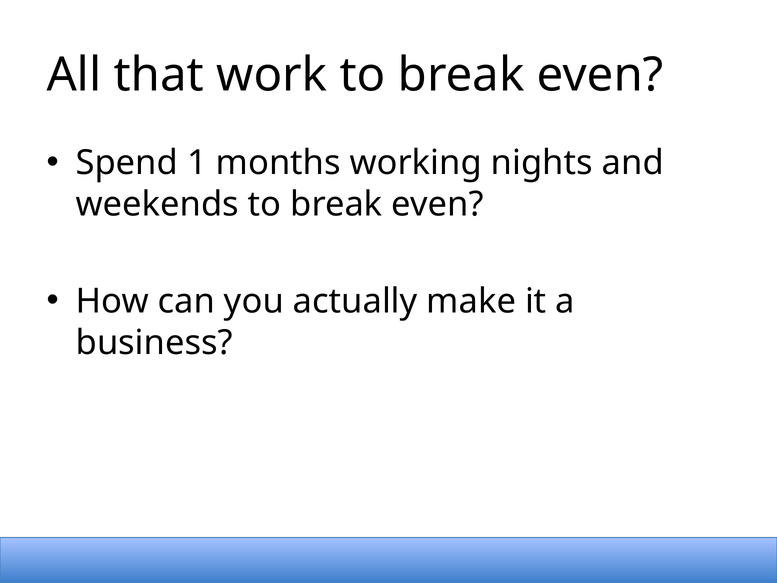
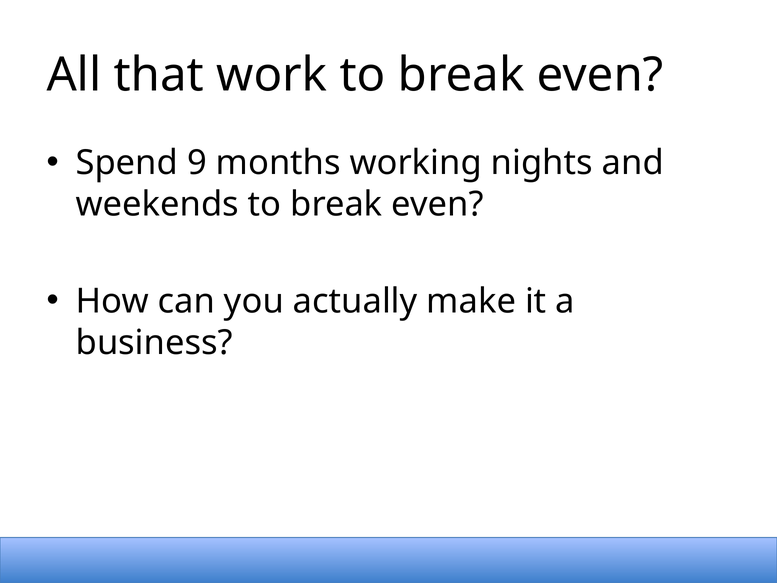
1: 1 -> 9
